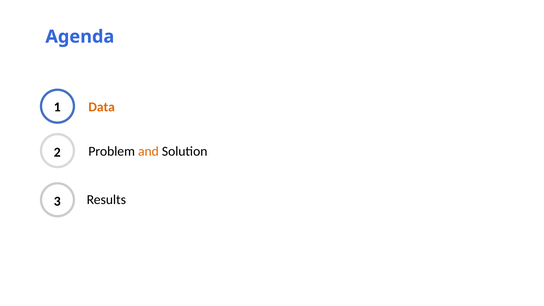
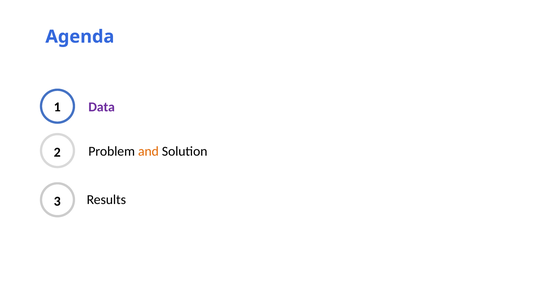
Data colour: orange -> purple
